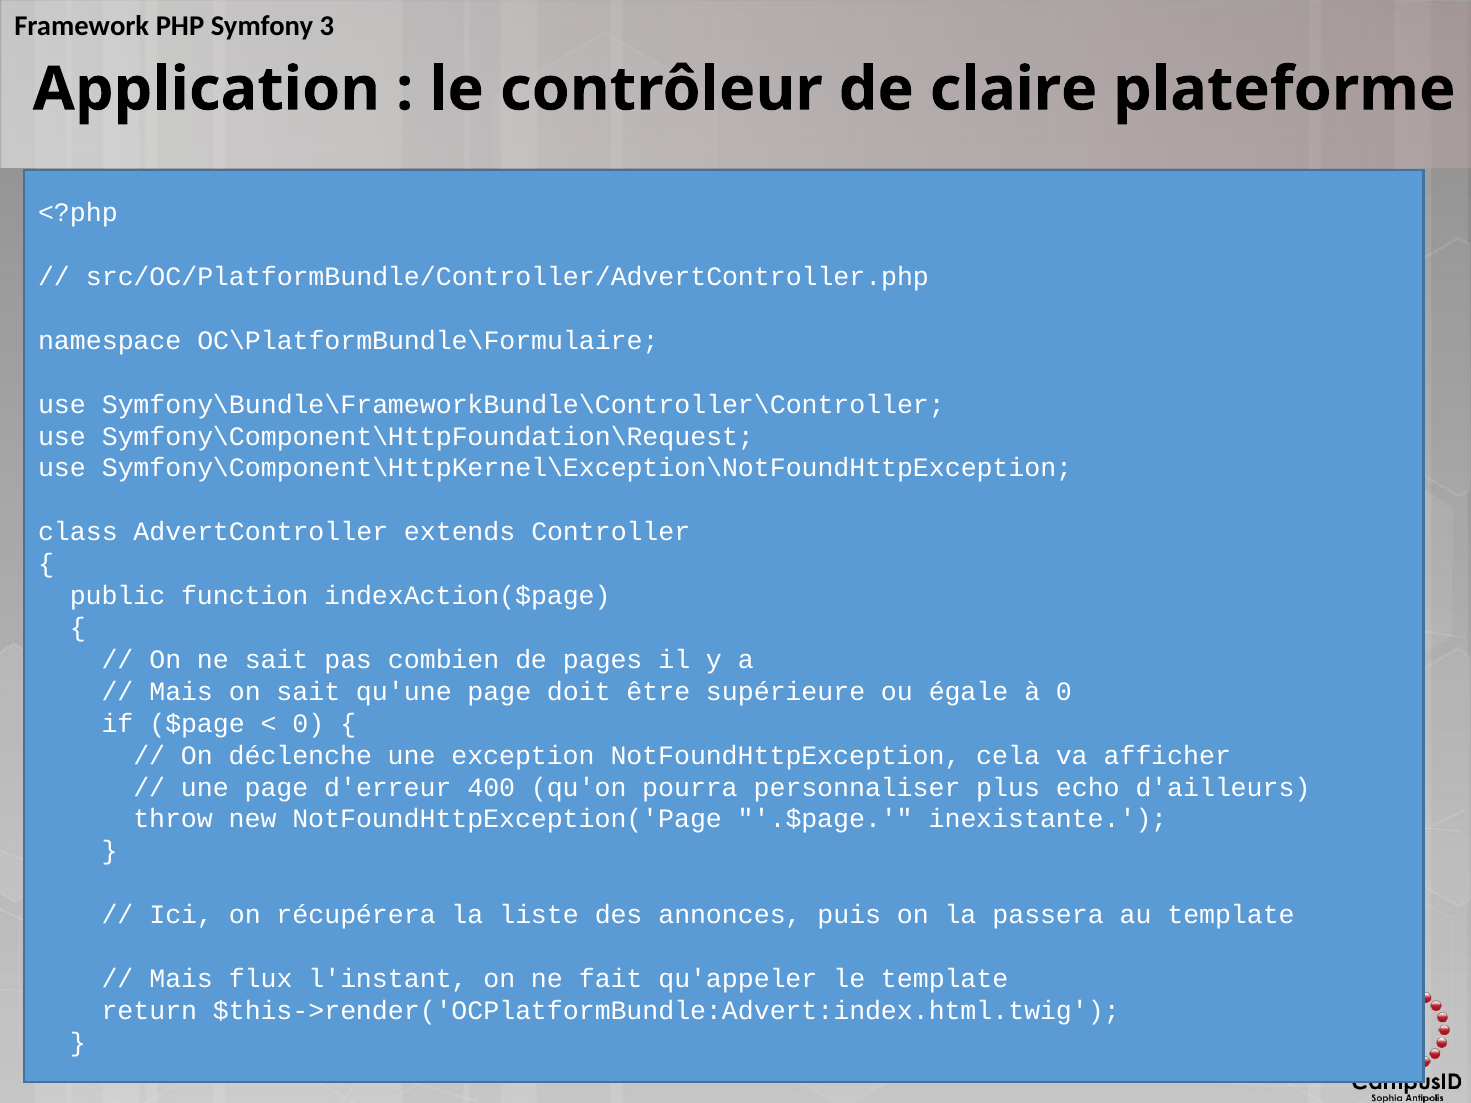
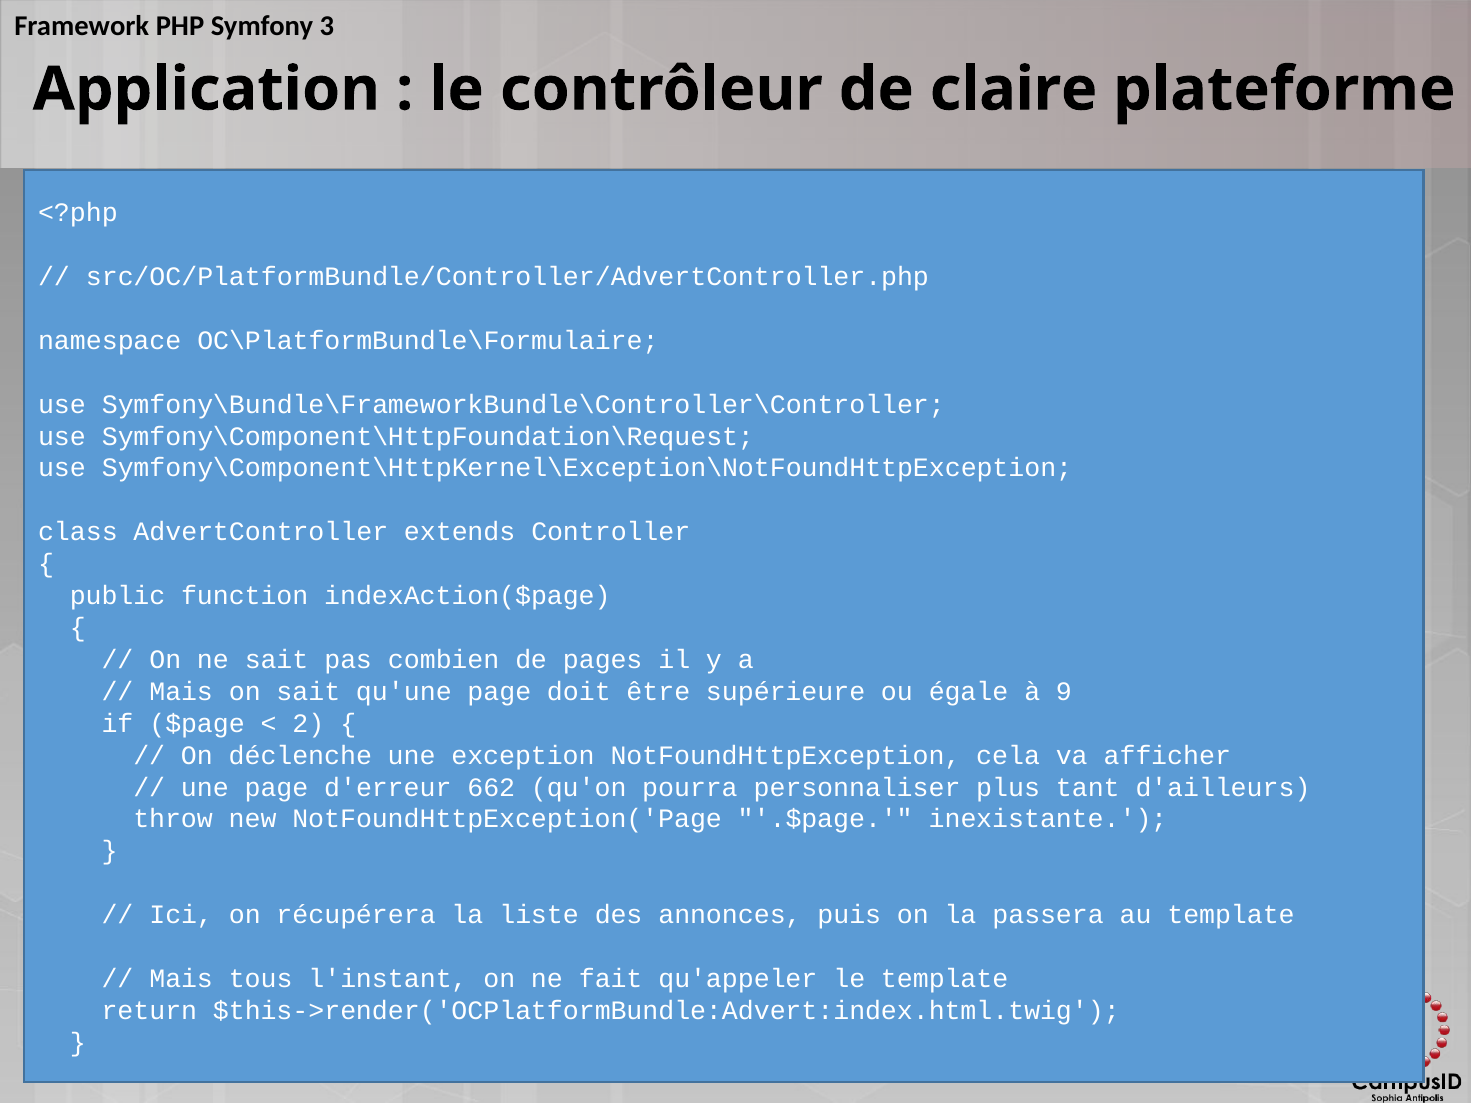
à 0: 0 -> 9
0 at (308, 724): 0 -> 2
400: 400 -> 662
echo: echo -> tant
flux: flux -> tous
